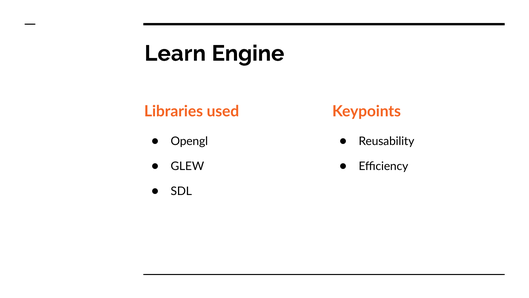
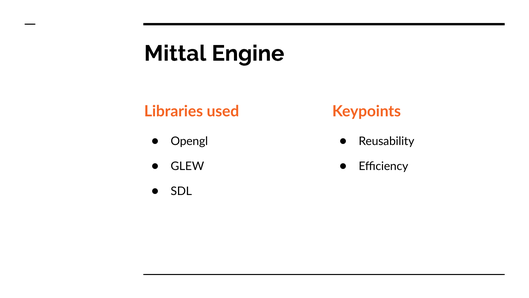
Learn: Learn -> Mittal
